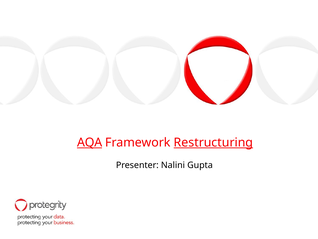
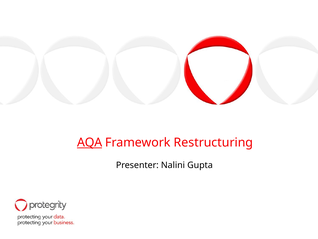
Restructuring underline: present -> none
